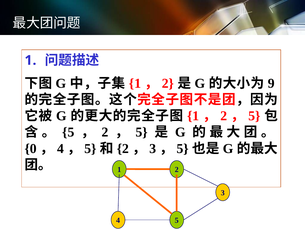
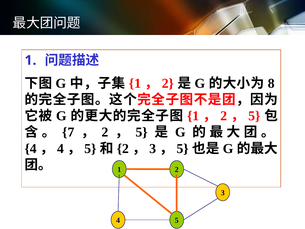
9: 9 -> 8
5 at (68, 132): 5 -> 7
0 at (31, 148): 0 -> 4
